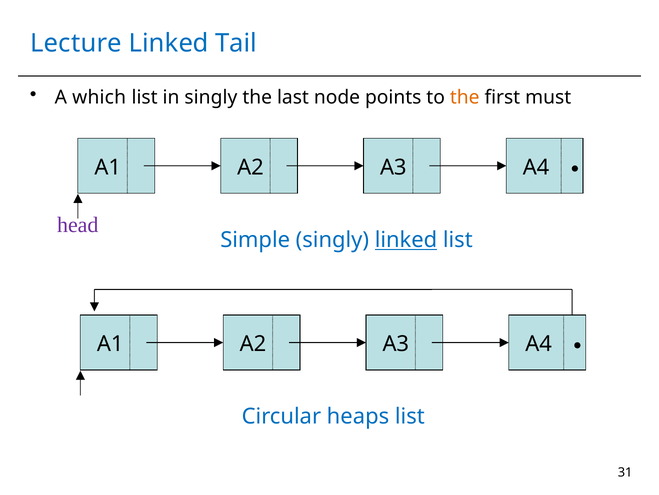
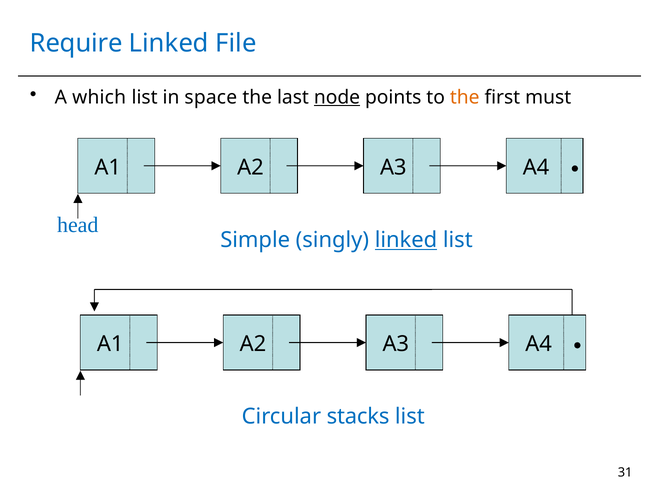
Lecture: Lecture -> Require
Tail: Tail -> File
in singly: singly -> space
node underline: none -> present
head colour: purple -> blue
heaps: heaps -> stacks
